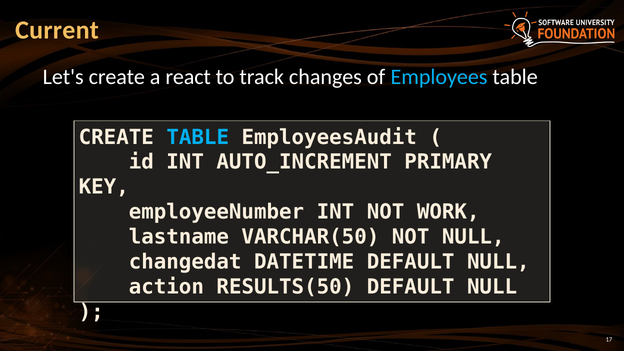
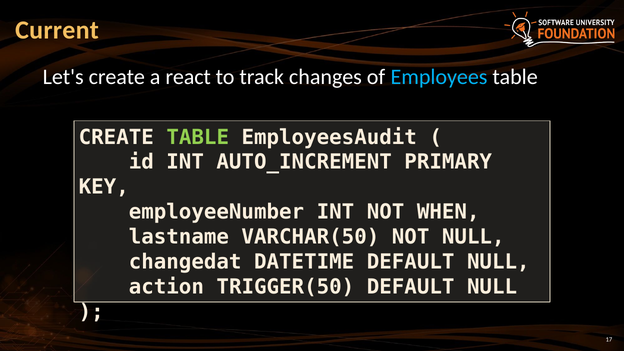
TABLE at (198, 137) colour: light blue -> light green
WORK: WORK -> WHEN
RESULTS(50: RESULTS(50 -> TRIGGER(50
